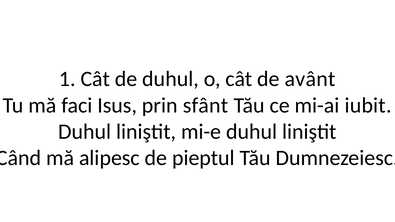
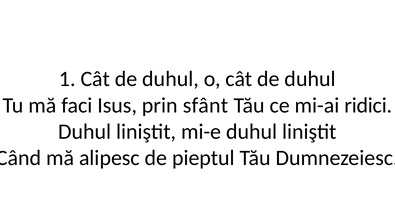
o cât de avânt: avânt -> duhul
iubit: iubit -> ridici
